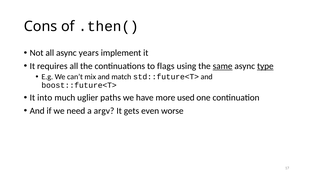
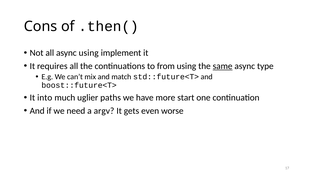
async years: years -> using
flags: flags -> from
type underline: present -> none
used: used -> start
